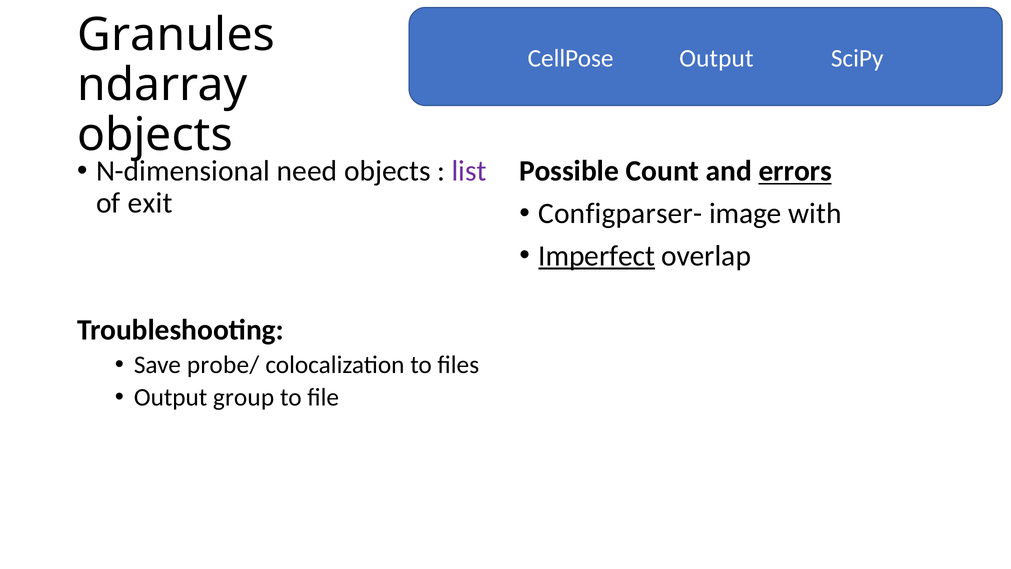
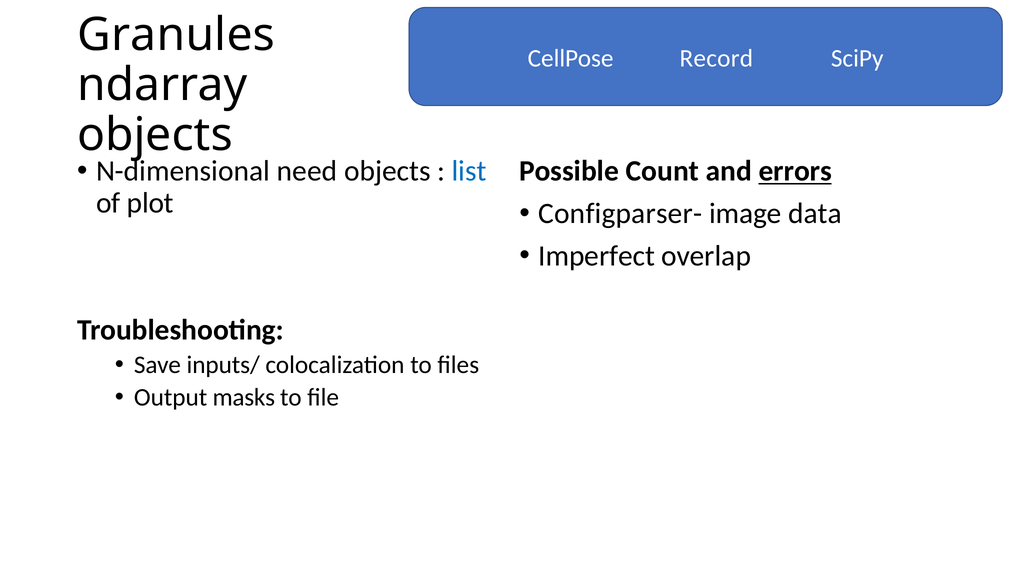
CellPose Output: Output -> Record
list colour: purple -> blue
exit: exit -> plot
with: with -> data
Imperfect underline: present -> none
probe/: probe/ -> inputs/
group: group -> masks
